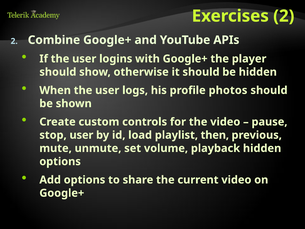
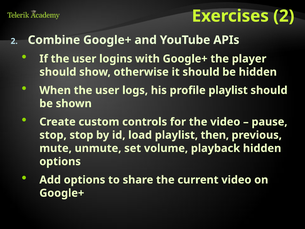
profile photos: photos -> playlist
stop user: user -> stop
